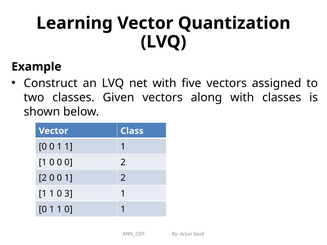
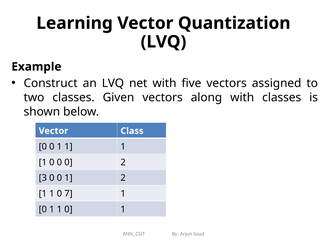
2 at (43, 178): 2 -> 3
3: 3 -> 7
